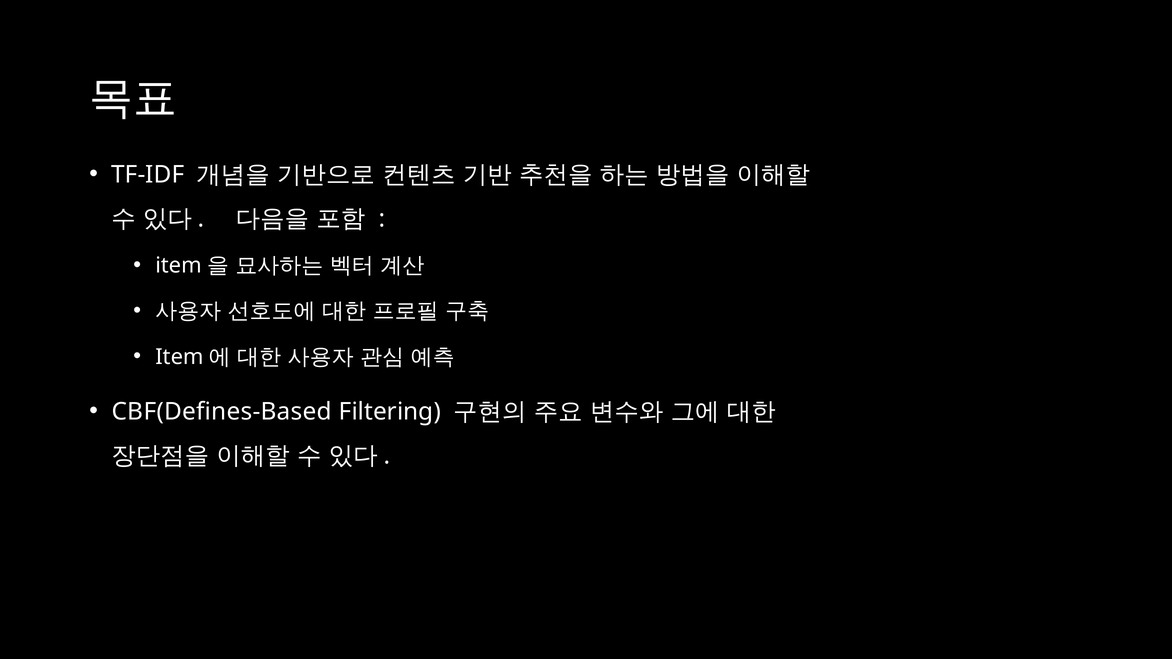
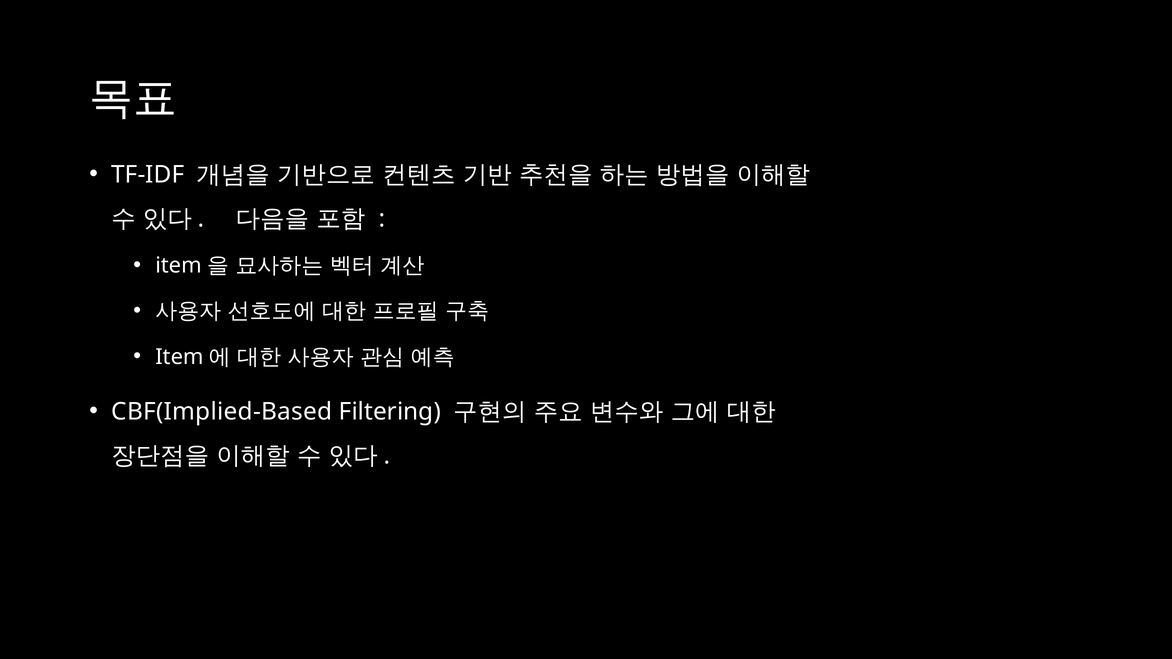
CBF(Defines-Based: CBF(Defines-Based -> CBF(Implied-Based
